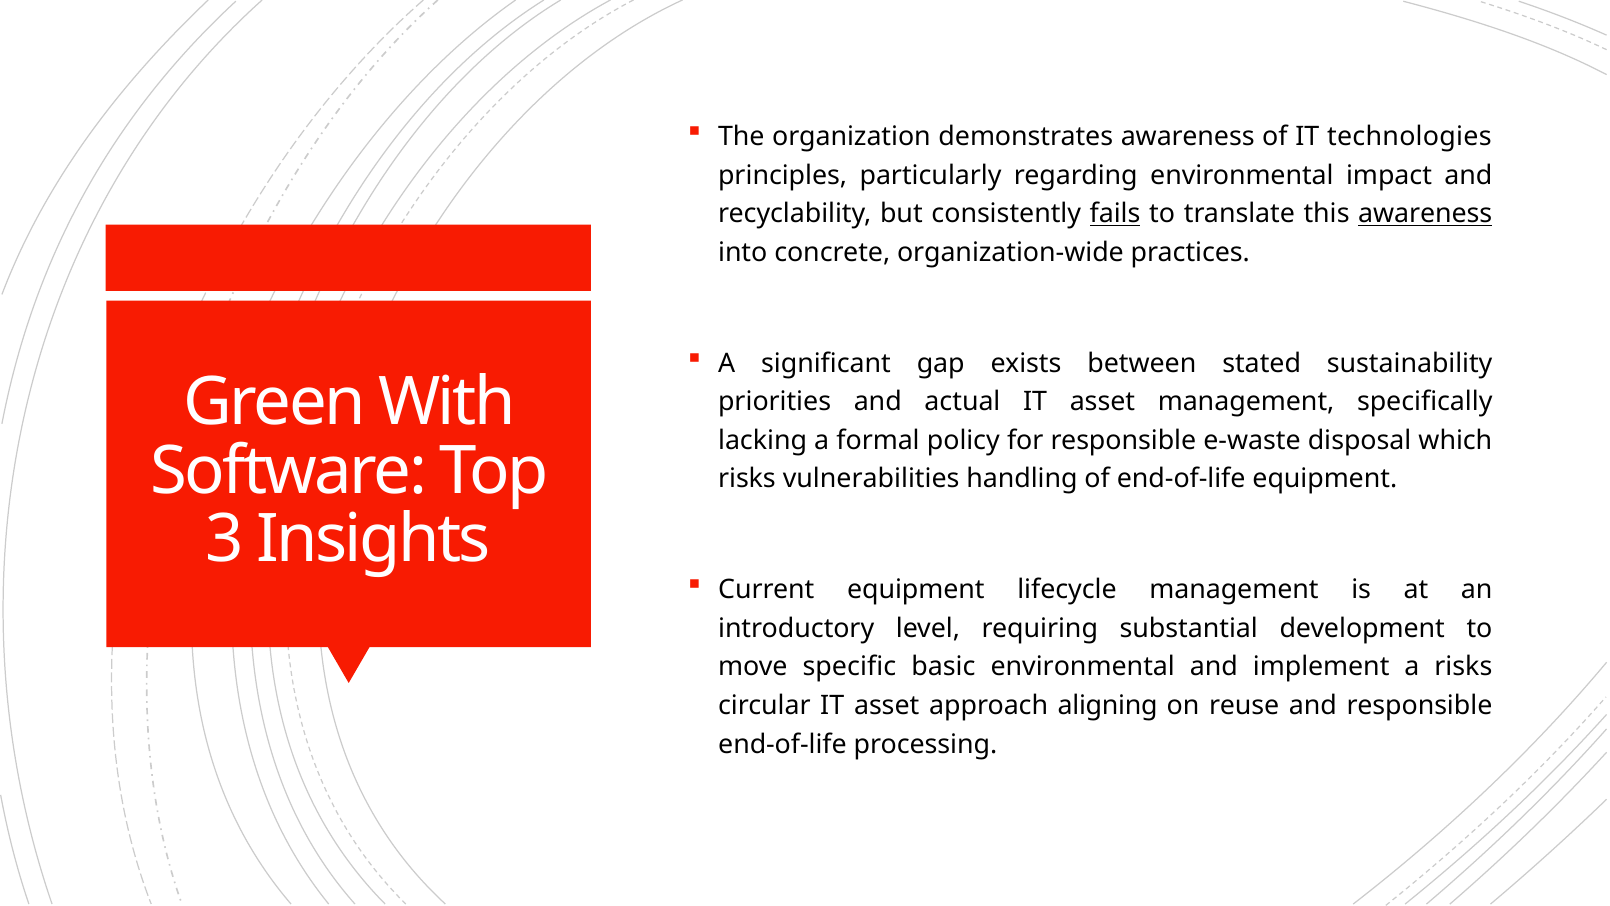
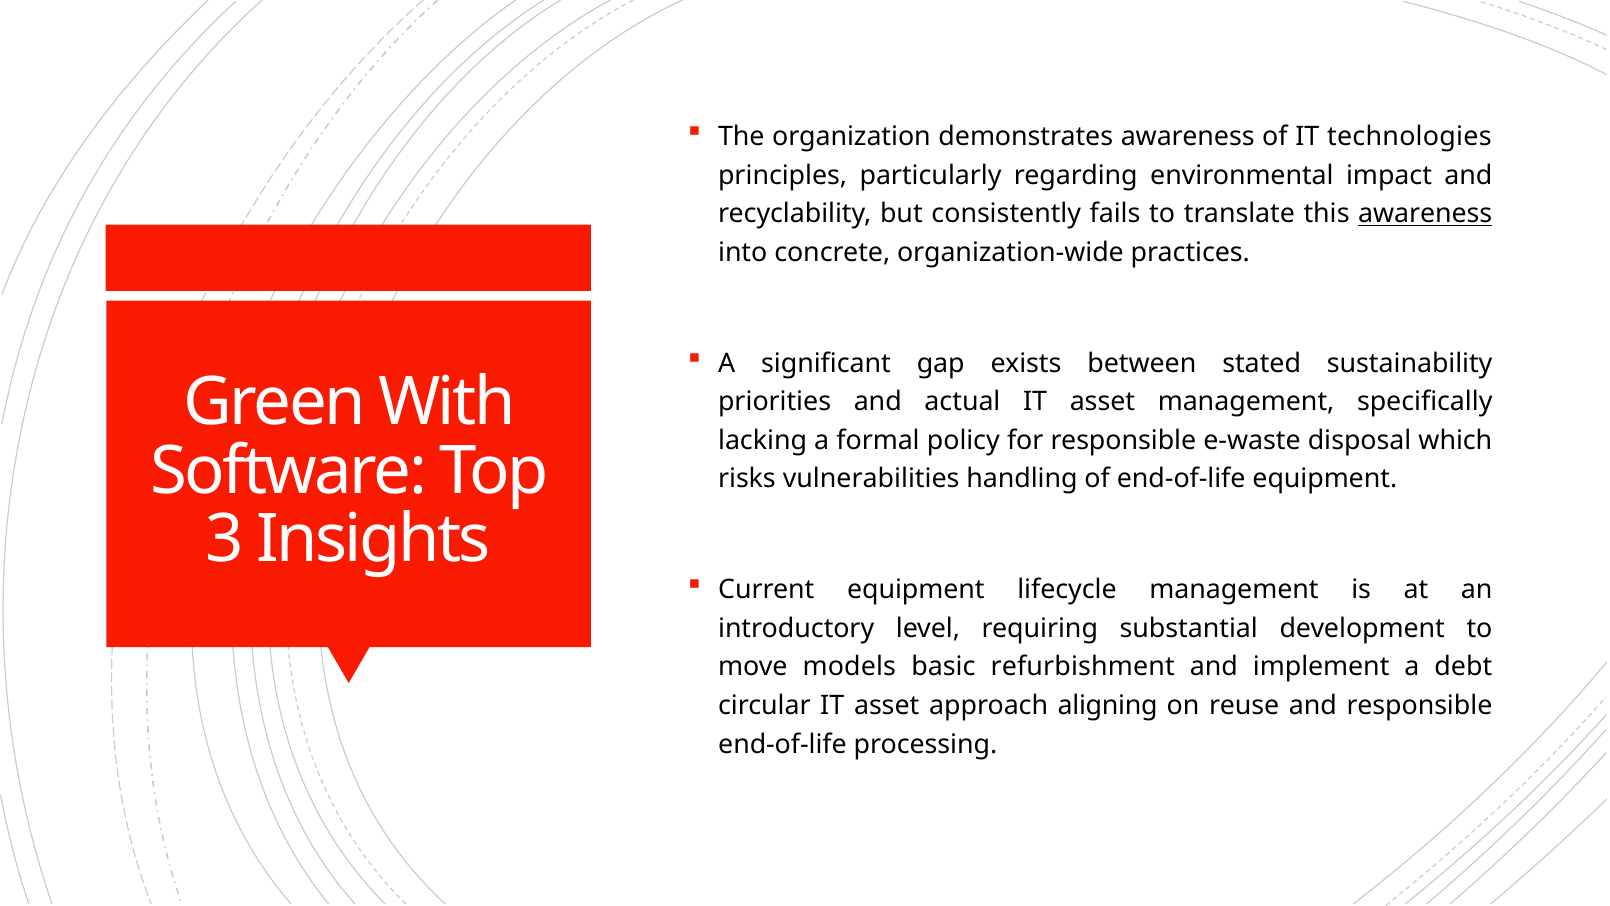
fails underline: present -> none
specific: specific -> models
basic environmental: environmental -> refurbishment
a risks: risks -> debt
